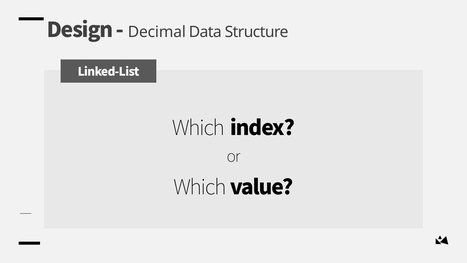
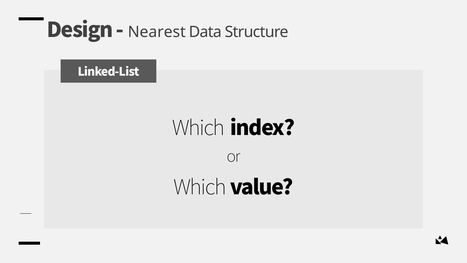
Decimal: Decimal -> Nearest
